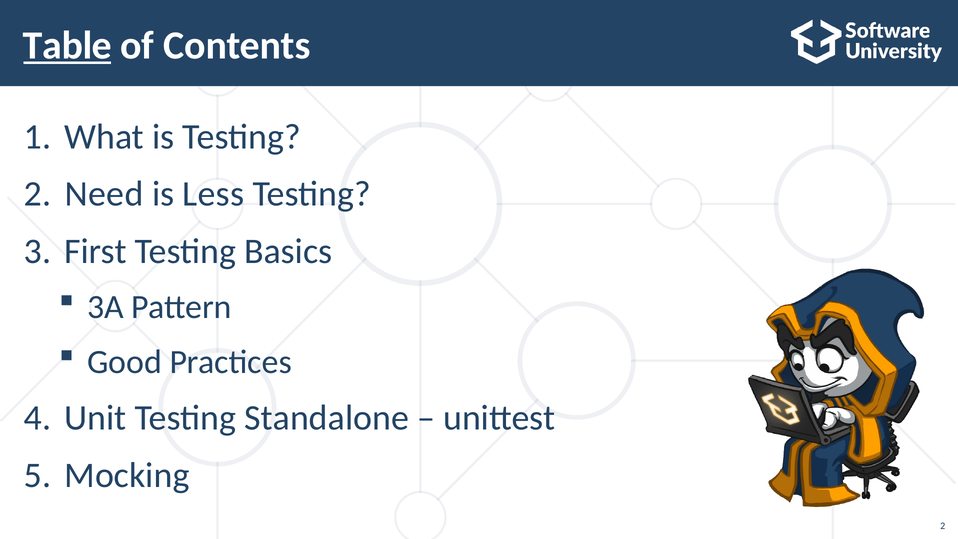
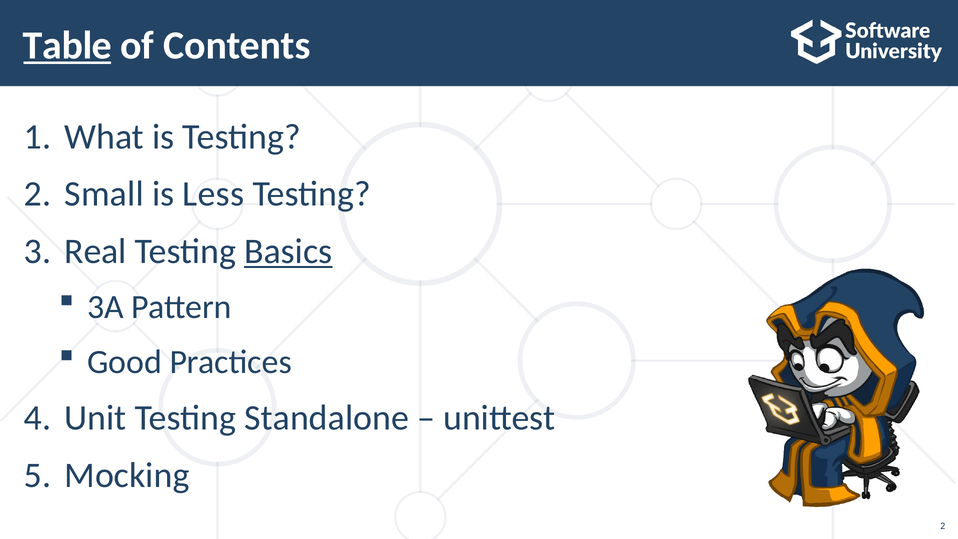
Need: Need -> Small
First: First -> Real
Basics underline: none -> present
